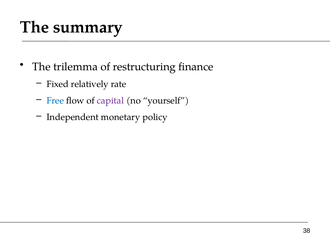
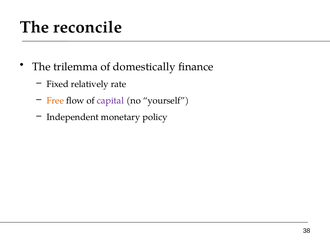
summary: summary -> reconcile
restructuring: restructuring -> domestically
Free colour: blue -> orange
